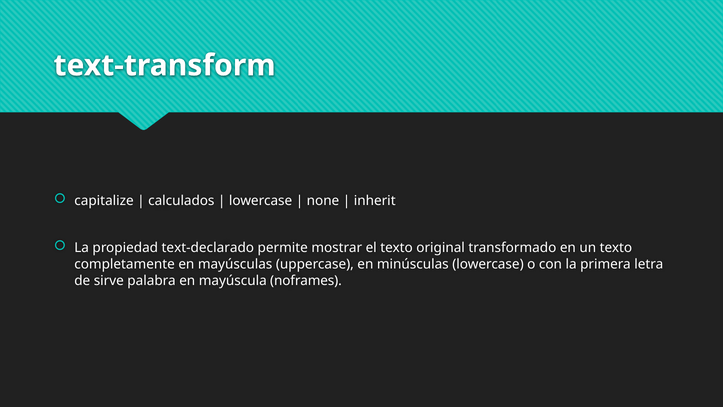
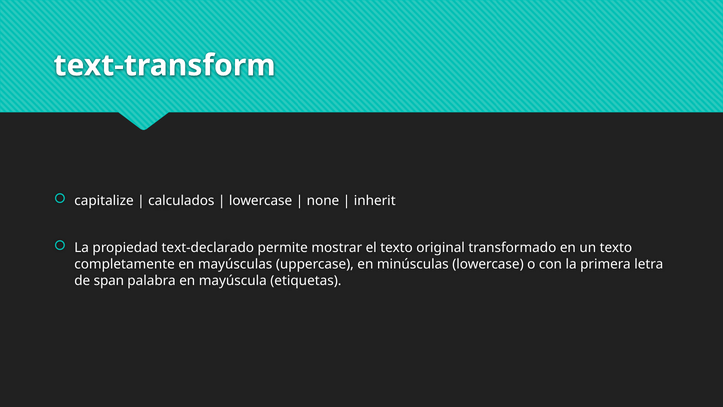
sirve: sirve -> span
noframes: noframes -> etiquetas
